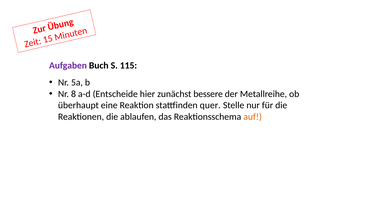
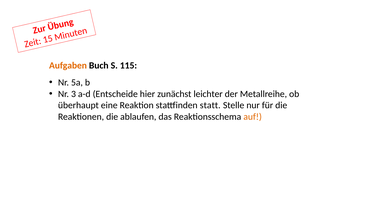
Aufgaben colour: purple -> orange
8: 8 -> 3
bessere: bessere -> leichter
quer: quer -> statt
